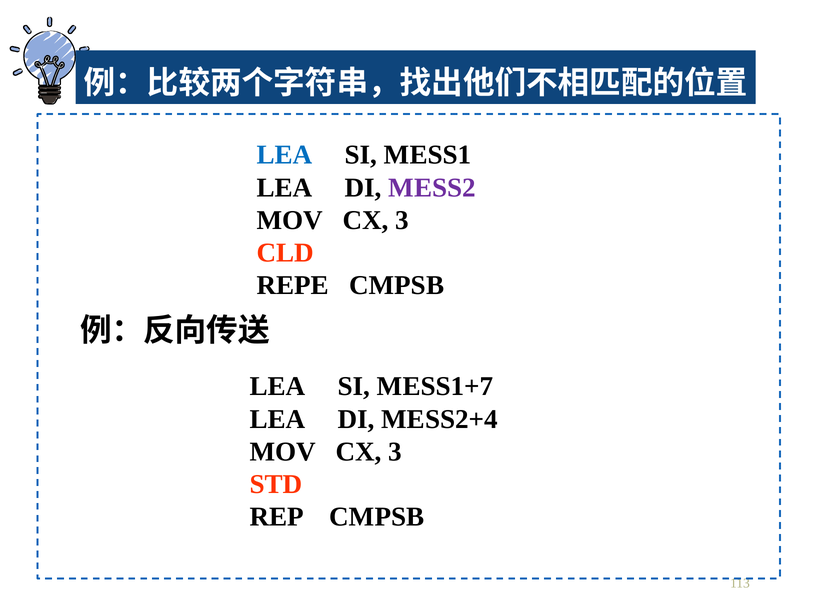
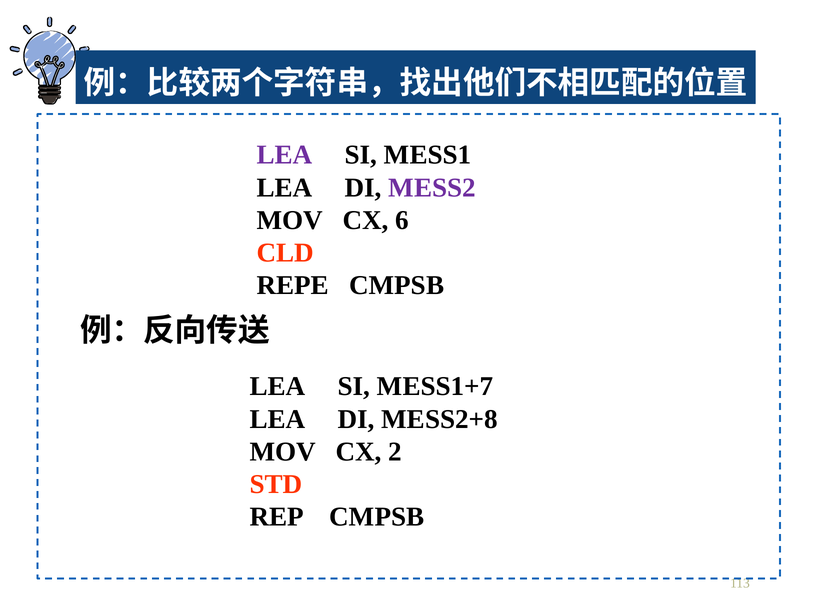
LEA at (284, 155) colour: blue -> purple
3 at (402, 220): 3 -> 6
MESS2+4: MESS2+4 -> MESS2+8
3 at (395, 451): 3 -> 2
